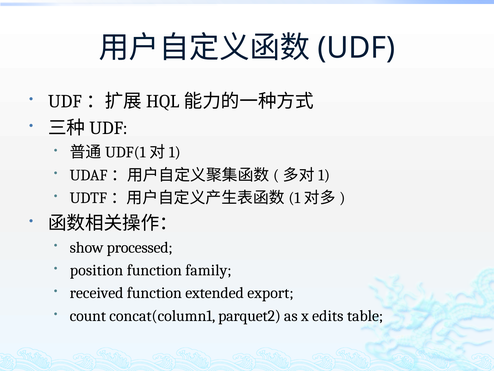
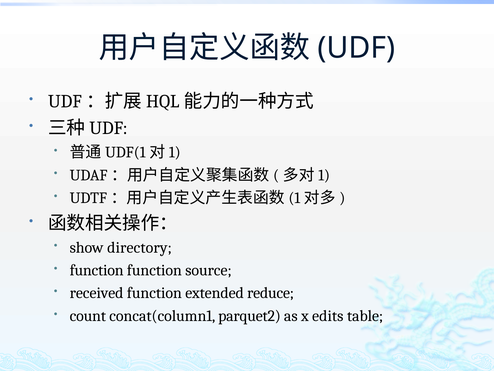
processed: processed -> directory
position at (96, 270): position -> function
family: family -> source
export: export -> reduce
